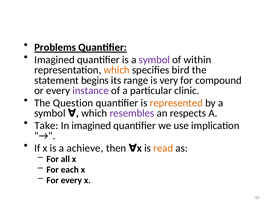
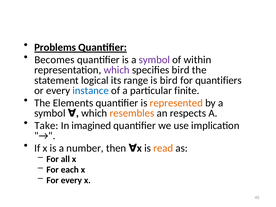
Imagined at (55, 60): Imagined -> Becomes
which at (117, 70) colour: orange -> purple
begins: begins -> logical
is very: very -> bird
compound: compound -> quantifiers
instance colour: purple -> blue
clinic: clinic -> finite
Question: Question -> Elements
resembles colour: purple -> orange
achieve: achieve -> number
